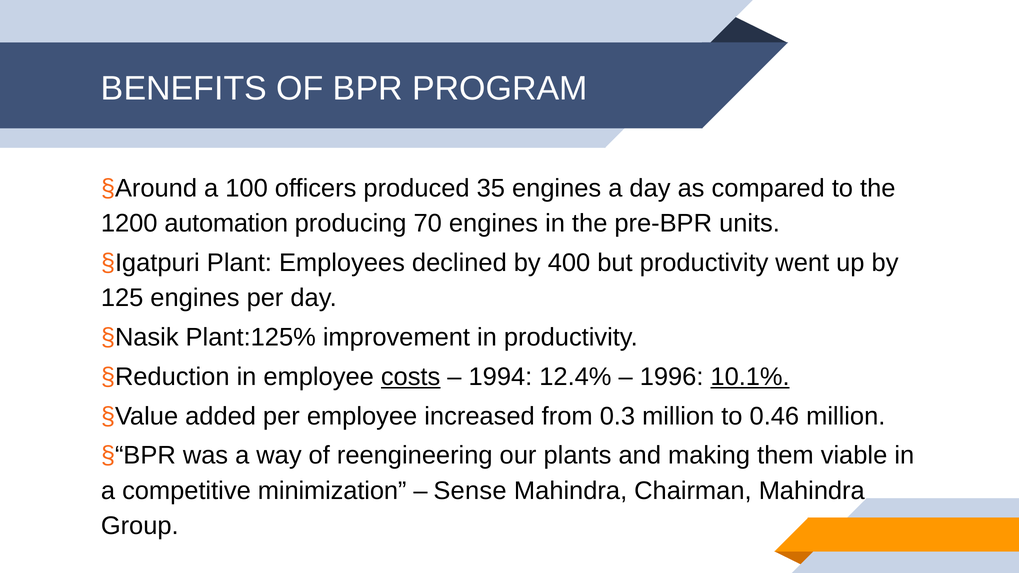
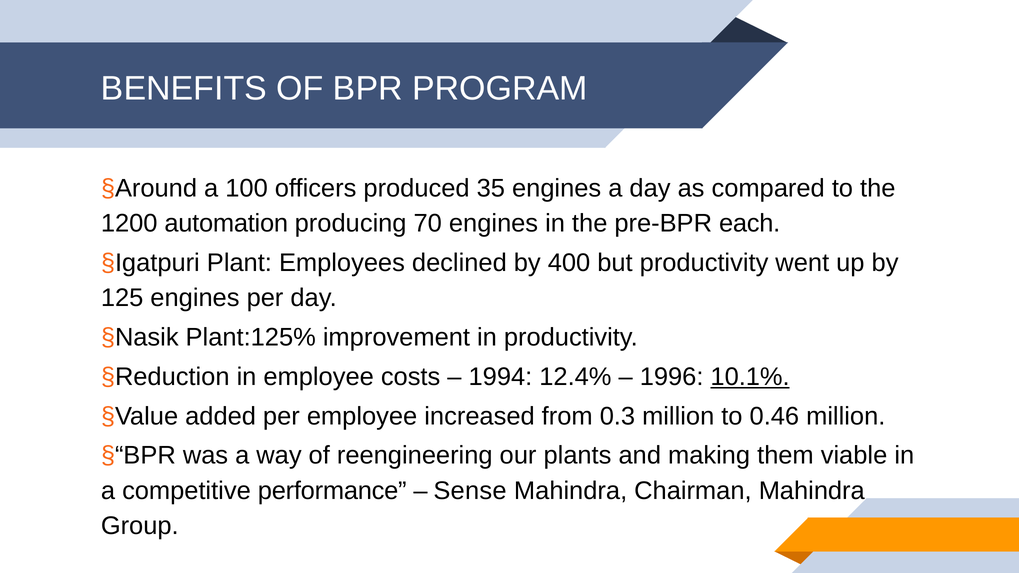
units: units -> each
costs underline: present -> none
minimization: minimization -> performance
